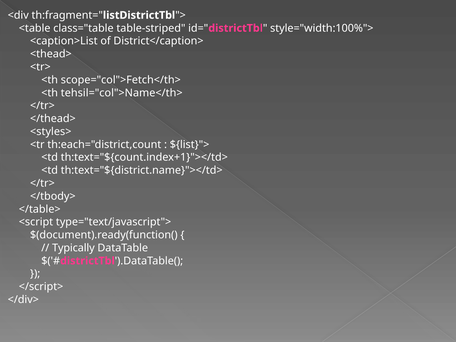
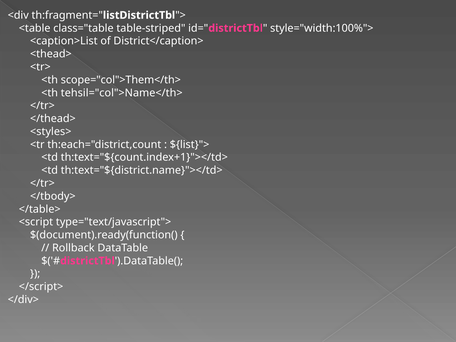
scope="col">Fetch</th>: scope="col">Fetch</th> -> scope="col">Them</th>
Typically: Typically -> Rollback
